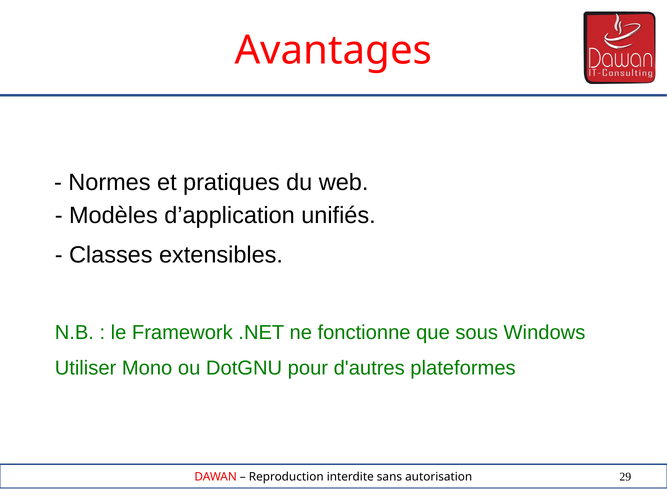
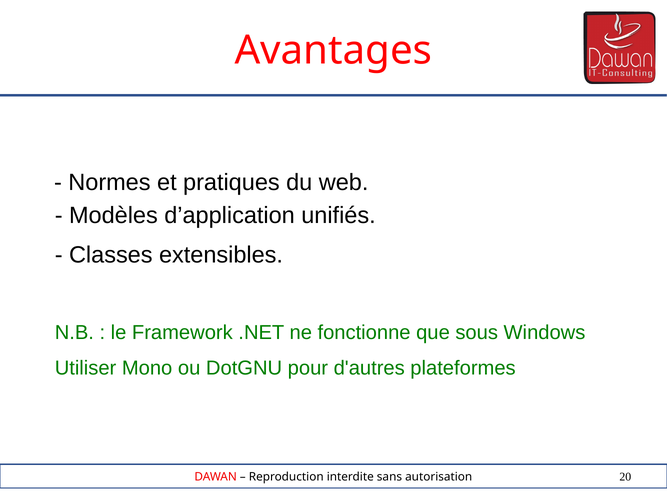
29: 29 -> 20
